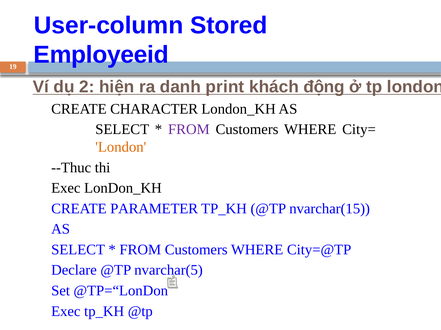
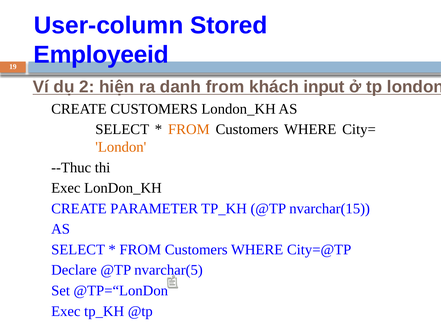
danh print: print -> from
động: động -> input
CREATE CHARACTER: CHARACTER -> CUSTOMERS
FROM at (189, 130) colour: purple -> orange
